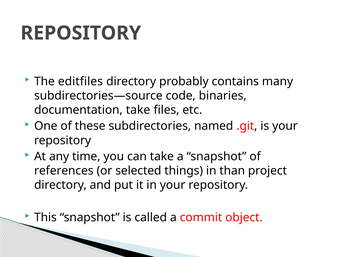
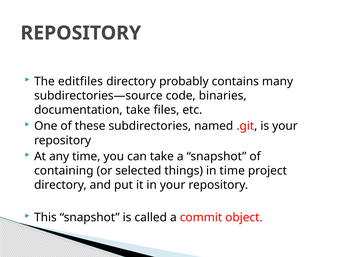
references: references -> containing
in than: than -> time
